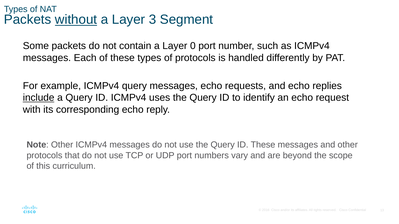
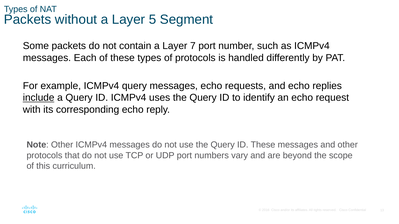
without underline: present -> none
3: 3 -> 5
0: 0 -> 7
